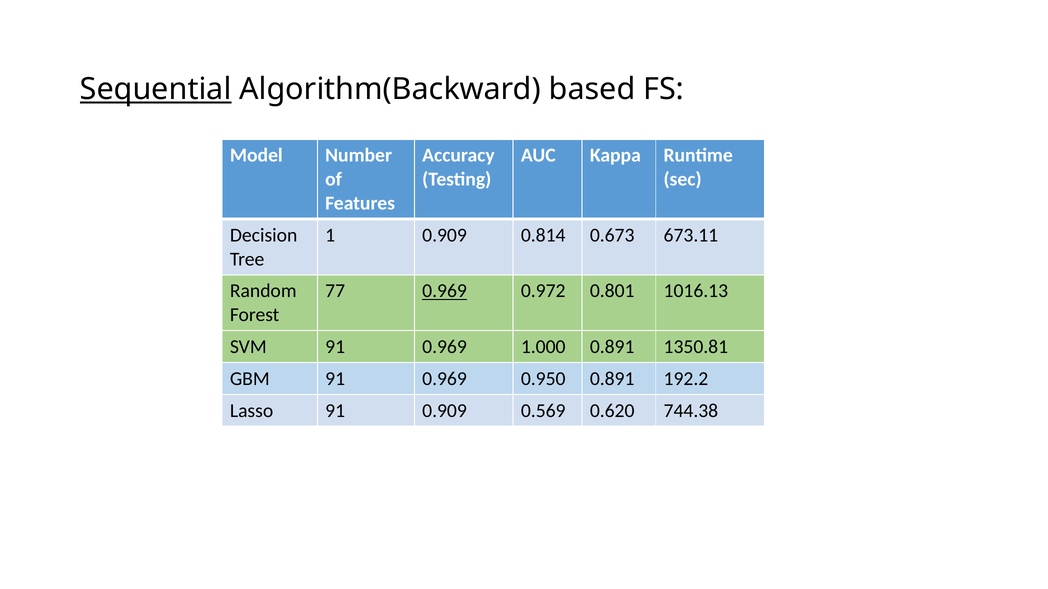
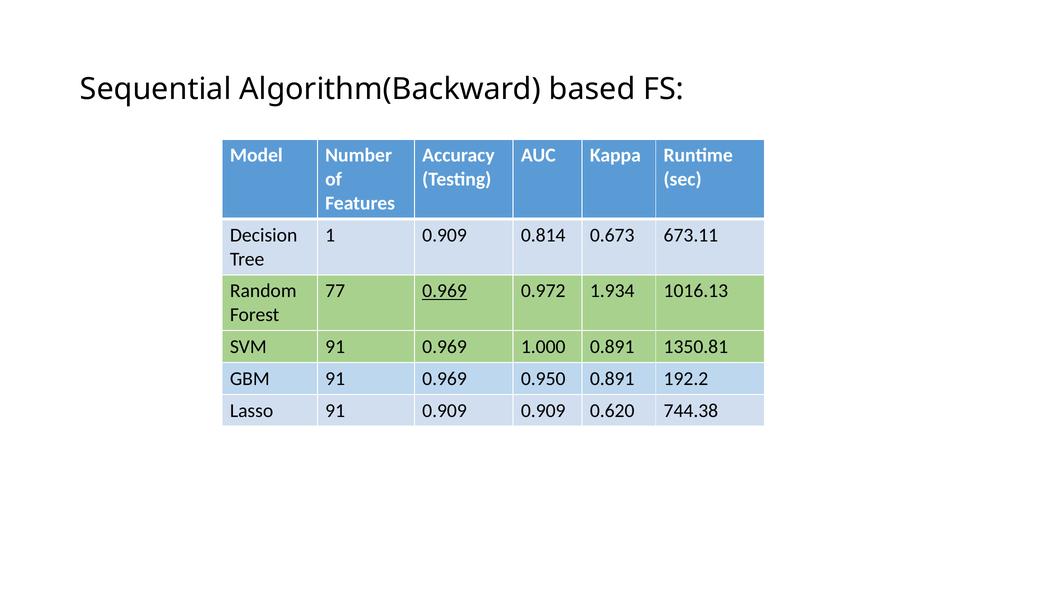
Sequential underline: present -> none
0.801: 0.801 -> 1.934
0.909 0.569: 0.569 -> 0.909
